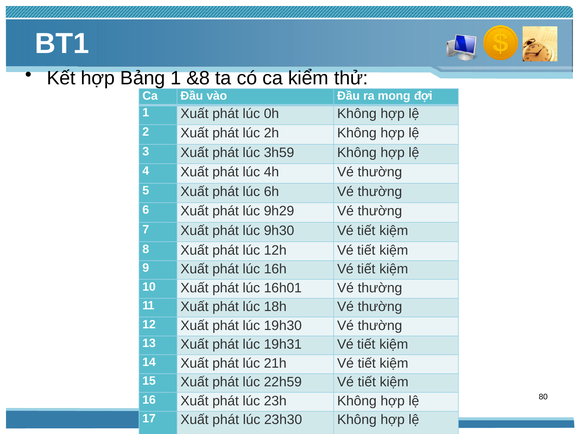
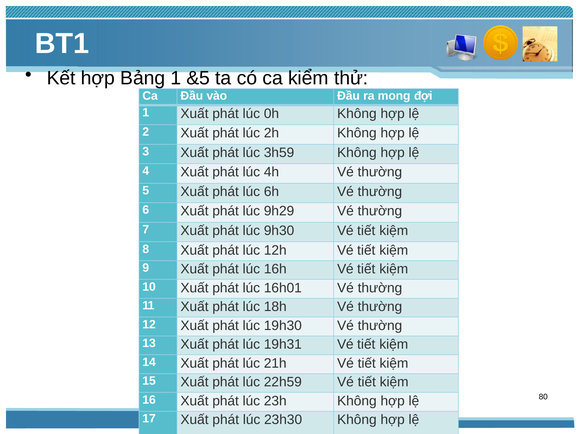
&8: &8 -> &5
